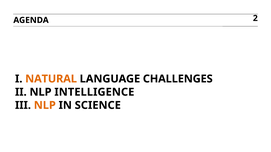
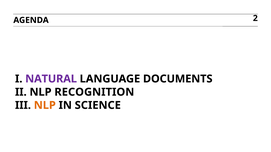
NATURAL colour: orange -> purple
CHALLENGES: CHALLENGES -> DOCUMENTS
INTELLIGENCE: INTELLIGENCE -> RECOGNITION
